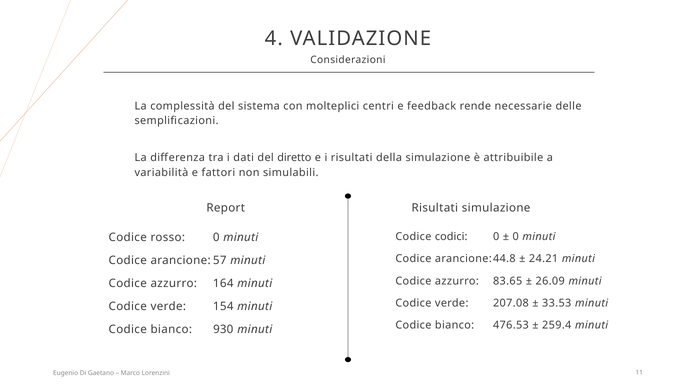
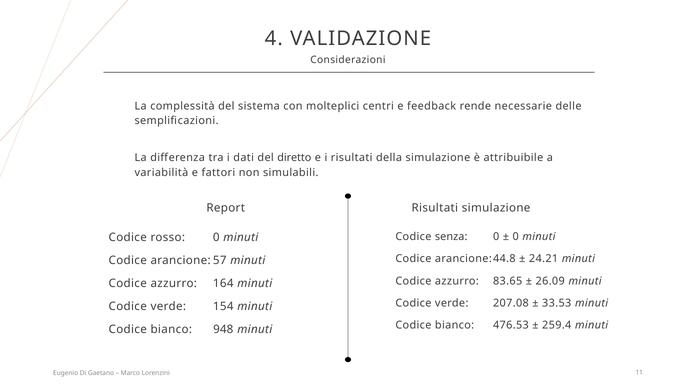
codici: codici -> senza
930: 930 -> 948
